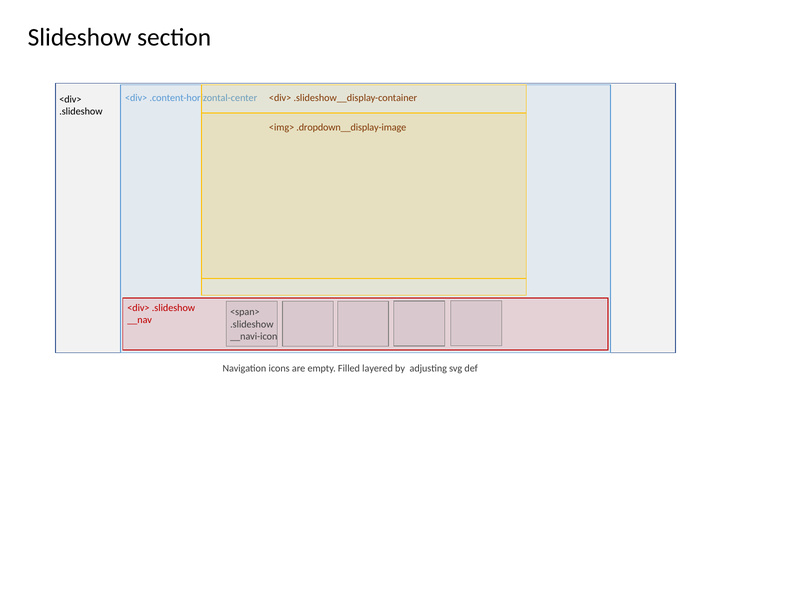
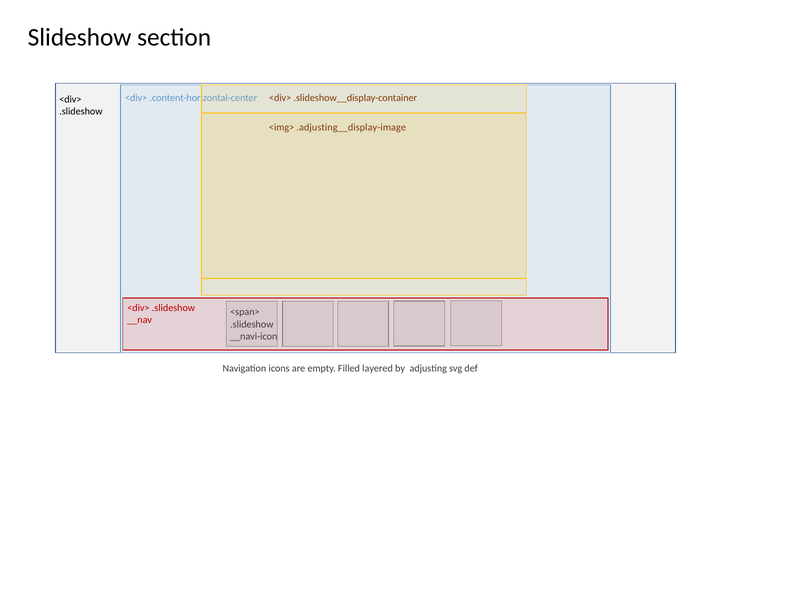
.dropdown__display-image: .dropdown__display-image -> .adjusting__display-image
